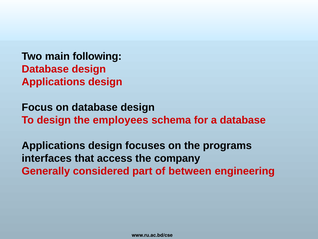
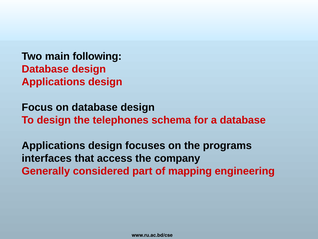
employees: employees -> telephones
between: between -> mapping
